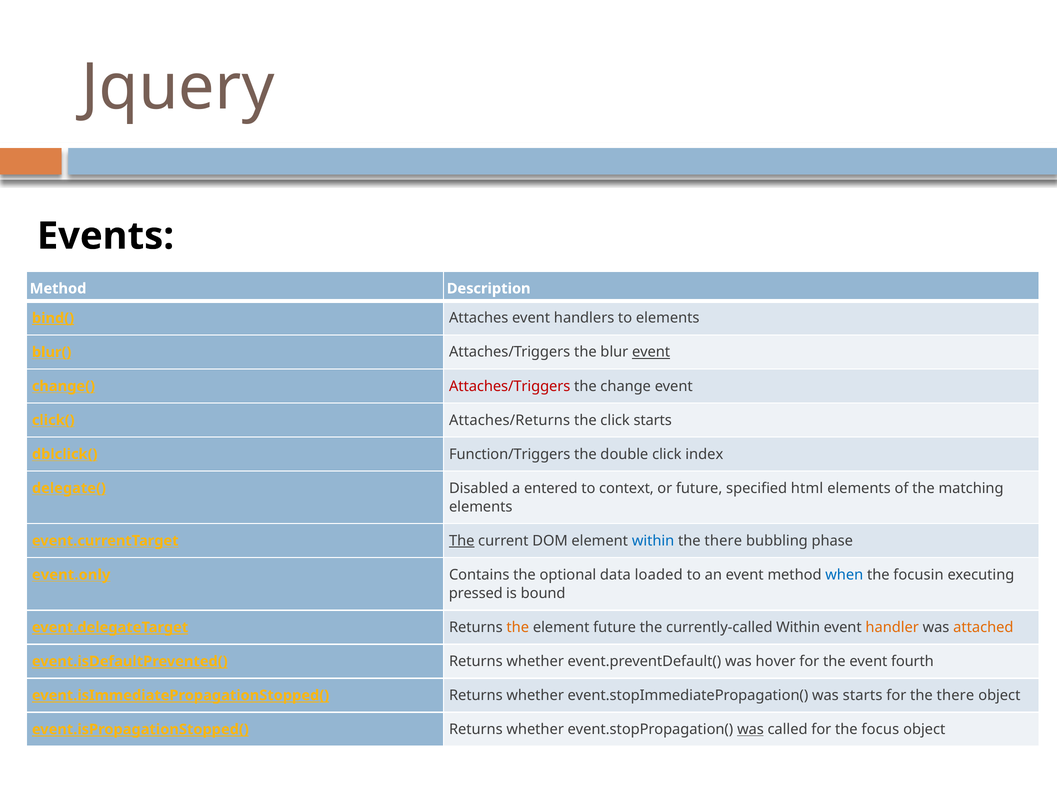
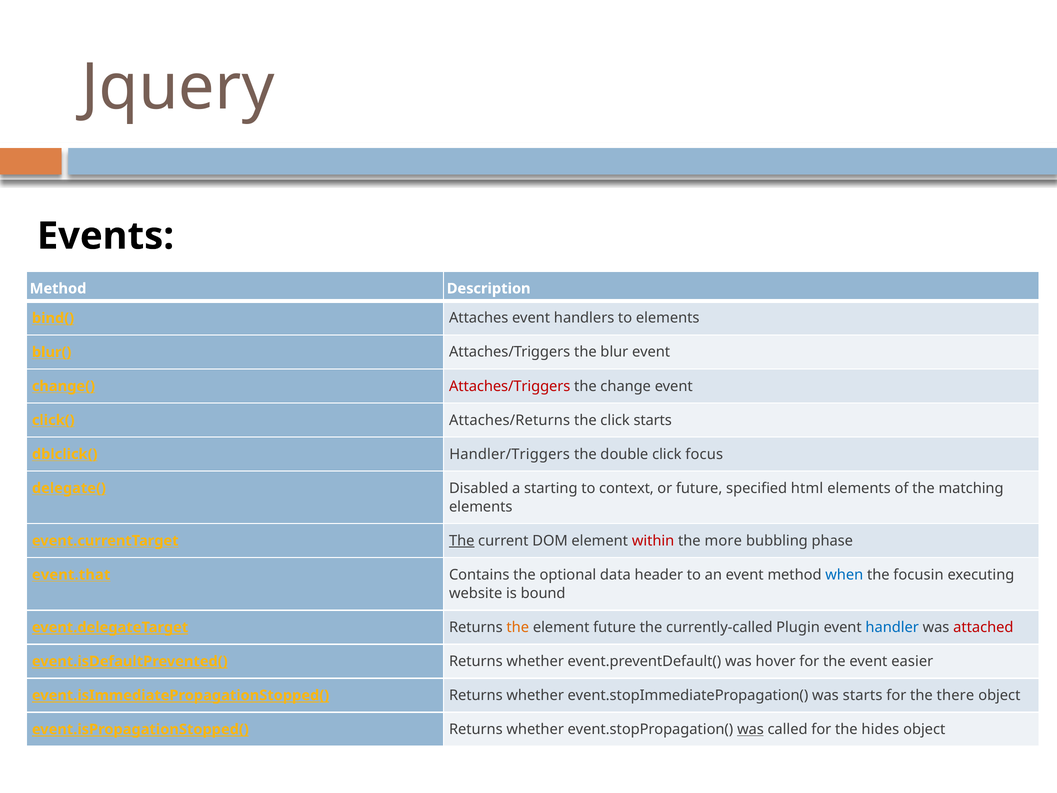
bind( underline: present -> none
event at (651, 352) underline: present -> none
Function/Triggers: Function/Triggers -> Handler/Triggers
index: index -> focus
entered: entered -> starting
within at (653, 541) colour: blue -> red
there at (723, 541): there -> more
event.only: event.only -> event.that
loaded: loaded -> header
pressed: pressed -> website
currently-called Within: Within -> Plugin
handler colour: orange -> blue
attached colour: orange -> red
fourth: fourth -> easier
focus: focus -> hides
